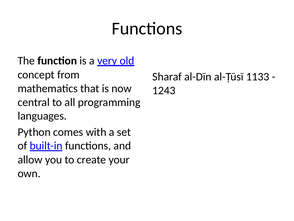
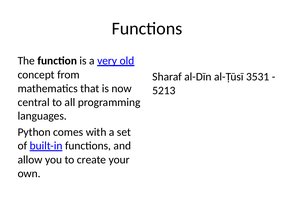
1133: 1133 -> 3531
1243: 1243 -> 5213
